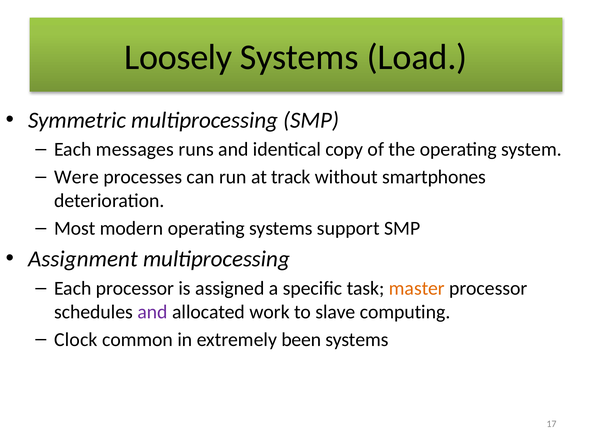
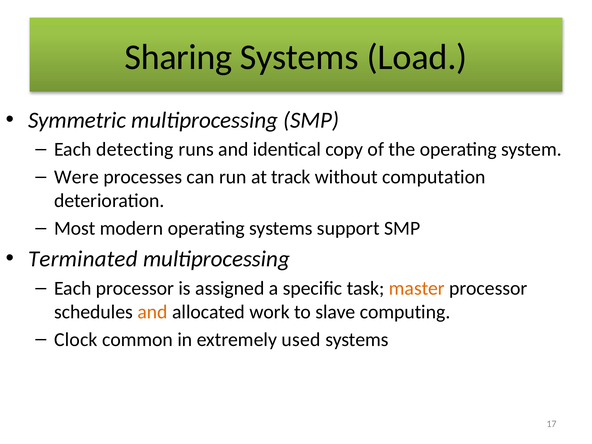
Loosely: Loosely -> Sharing
messages: messages -> detecting
smartphones: smartphones -> computation
Assignment: Assignment -> Terminated
and at (153, 312) colour: purple -> orange
been: been -> used
